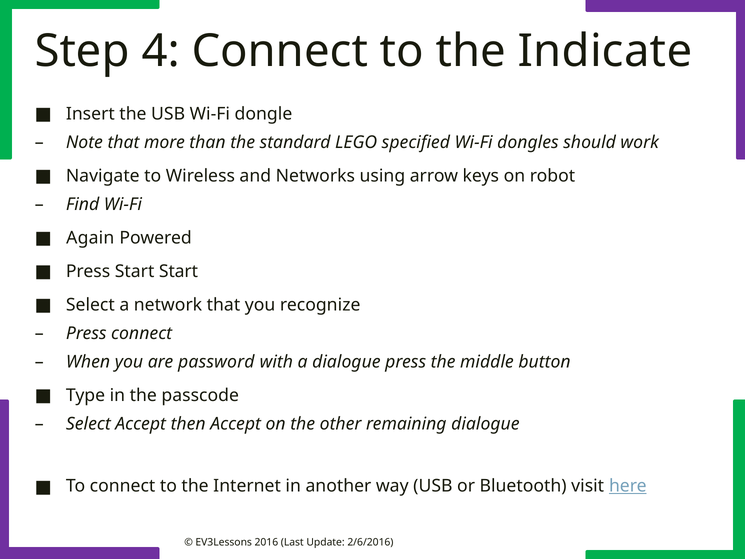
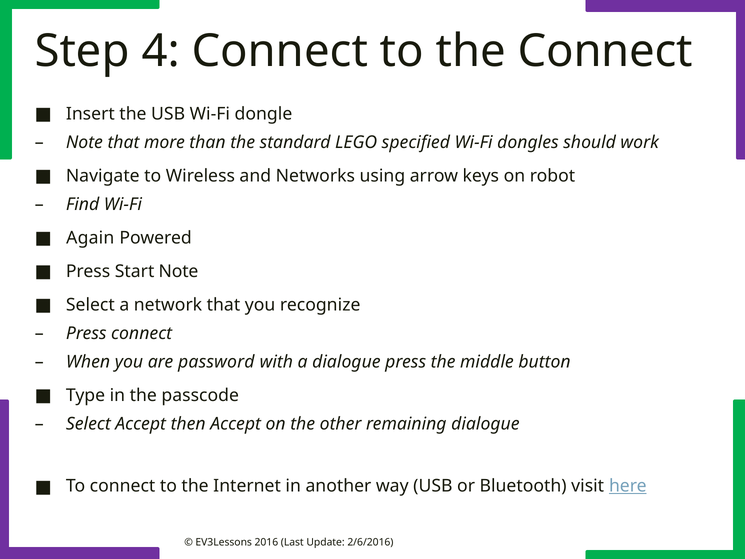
the Indicate: Indicate -> Connect
Start Start: Start -> Note
